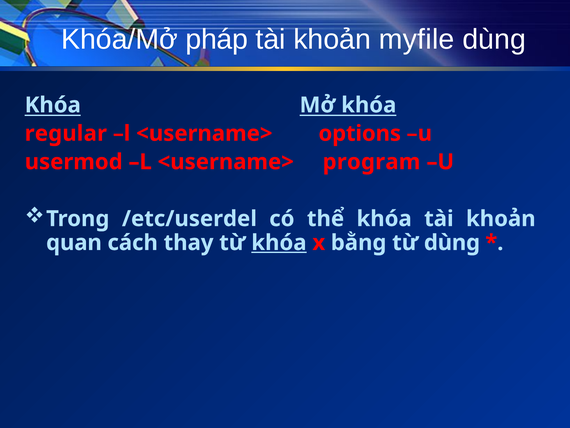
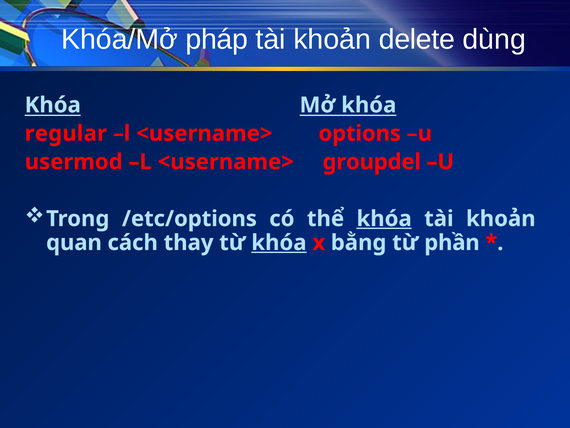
myfile: myfile -> delete
program: program -> groupdel
/etc/userdel: /etc/userdel -> /etc/options
khóa at (384, 219) underline: none -> present
từ dùng: dùng -> phần
